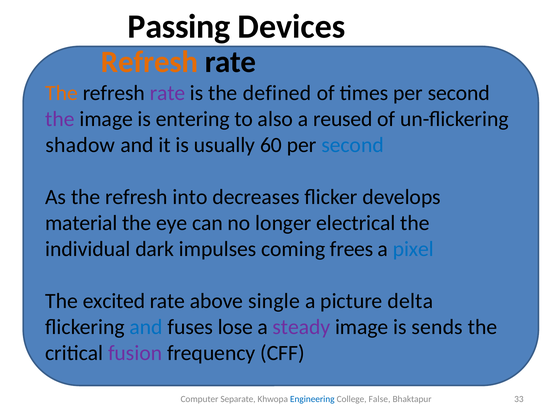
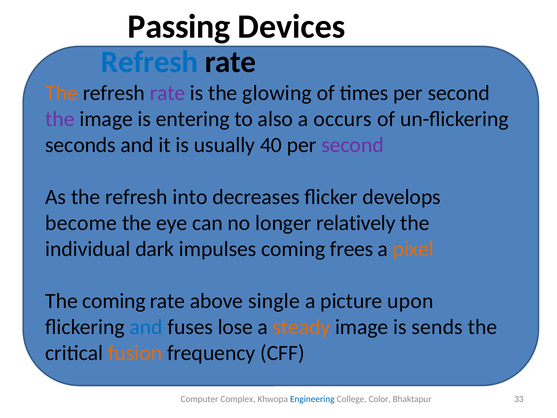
Refresh at (150, 62) colour: orange -> blue
defined: defined -> glowing
reused: reused -> occurs
shadow: shadow -> seconds
60: 60 -> 40
second at (353, 145) colour: blue -> purple
material: material -> become
electrical: electrical -> relatively
pixel colour: blue -> orange
The excited: excited -> coming
delta: delta -> upon
steady colour: purple -> orange
fusion colour: purple -> orange
Separate: Separate -> Complex
False: False -> Color
